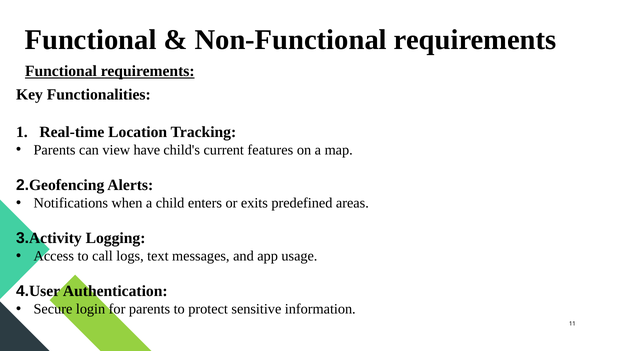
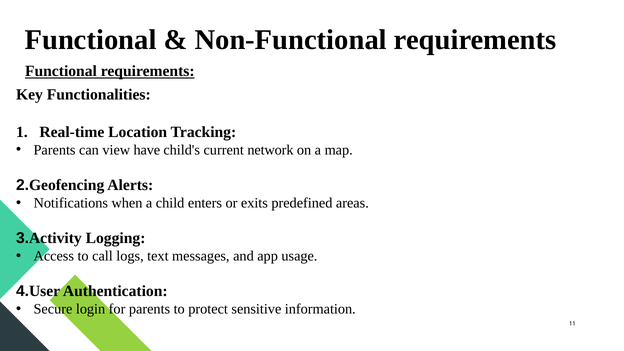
features: features -> network
